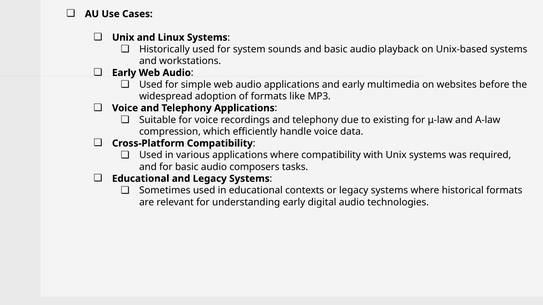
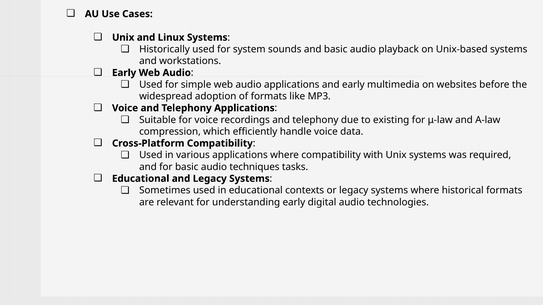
composers: composers -> techniques
